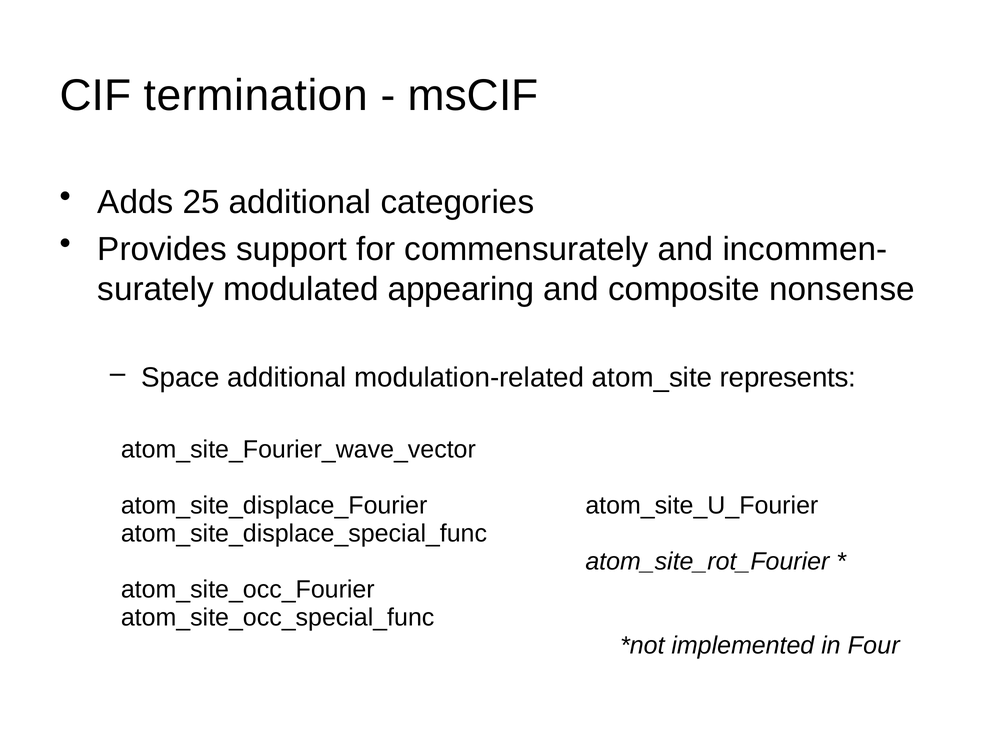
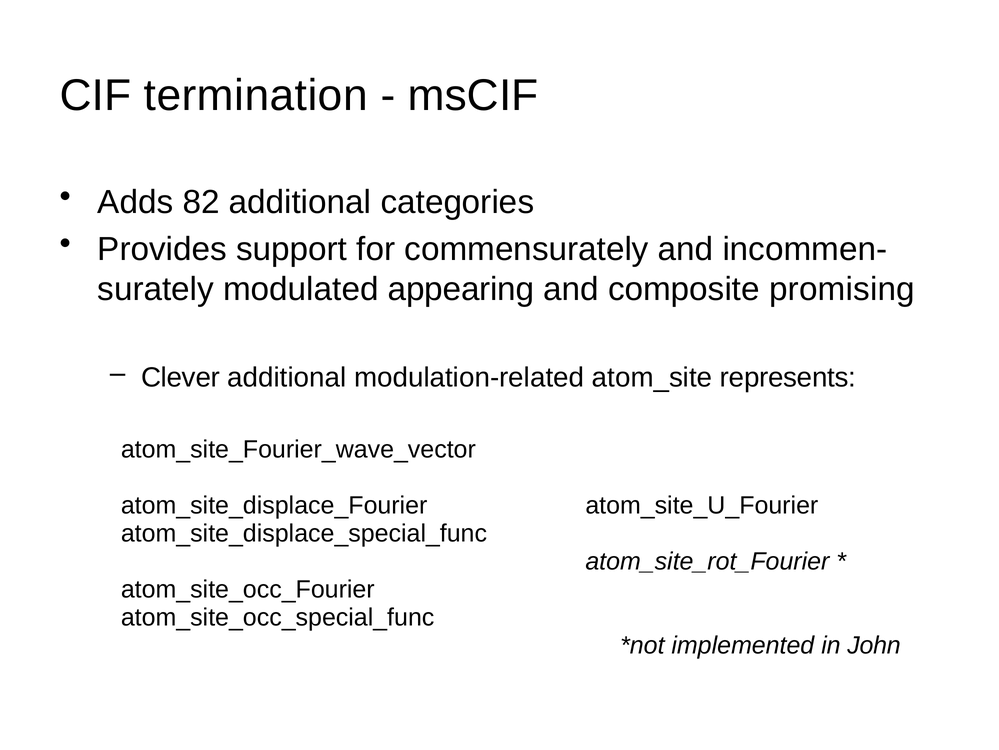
25: 25 -> 82
nonsense: nonsense -> promising
Space: Space -> Clever
Four: Four -> John
